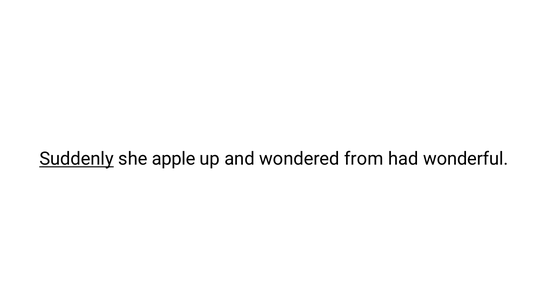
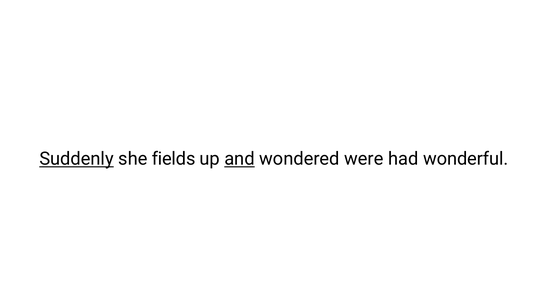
apple: apple -> fields
and underline: none -> present
from: from -> were
